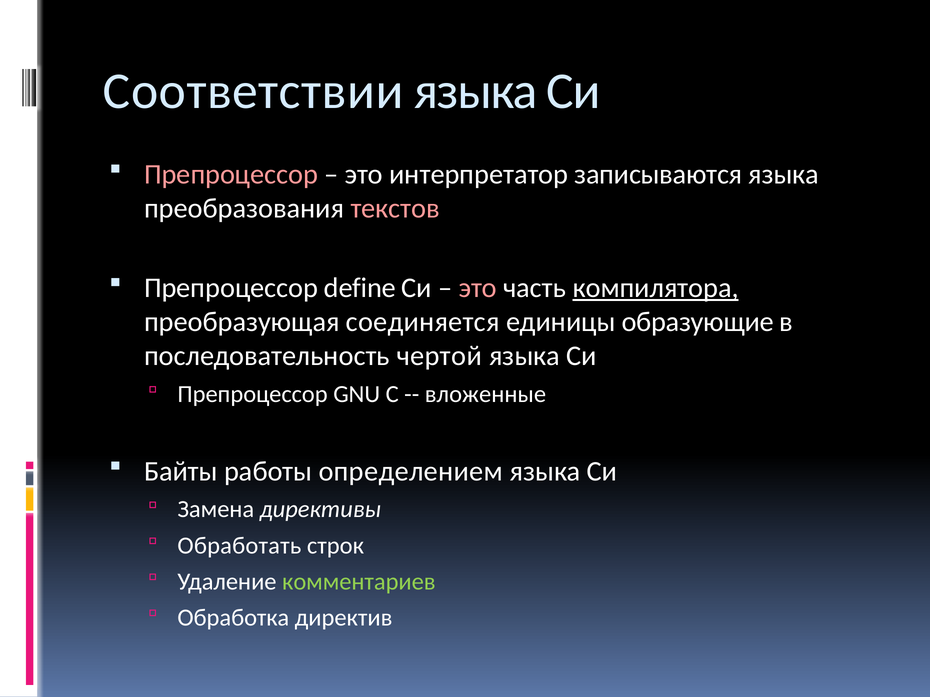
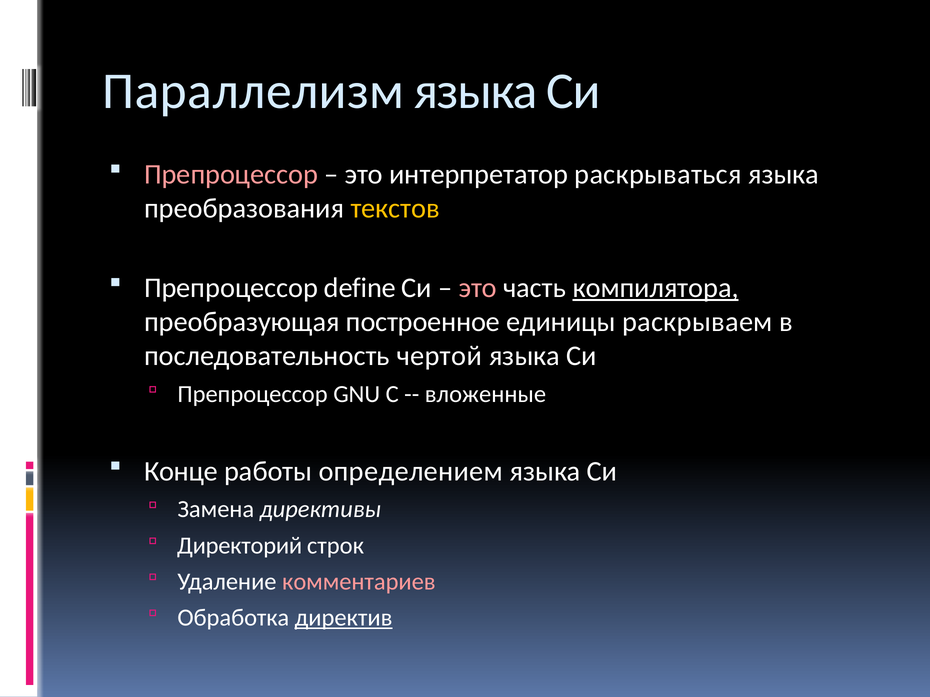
Соответствии: Соответствии -> Параллелизм
записываются: записываются -> раскрываться
текстов colour: pink -> yellow
соединяется: соединяется -> построенное
образующие: образующие -> раскрываем
Байты: Байты -> Конце
Обработать: Обработать -> Директорий
комментариев colour: light green -> pink
директив underline: none -> present
